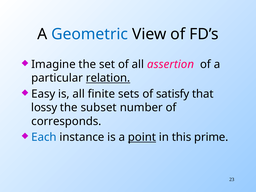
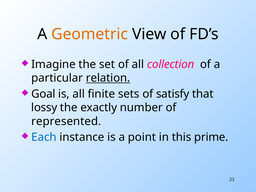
Geometric colour: blue -> orange
assertion: assertion -> collection
Easy: Easy -> Goal
subset: subset -> exactly
corresponds: corresponds -> represented
point underline: present -> none
